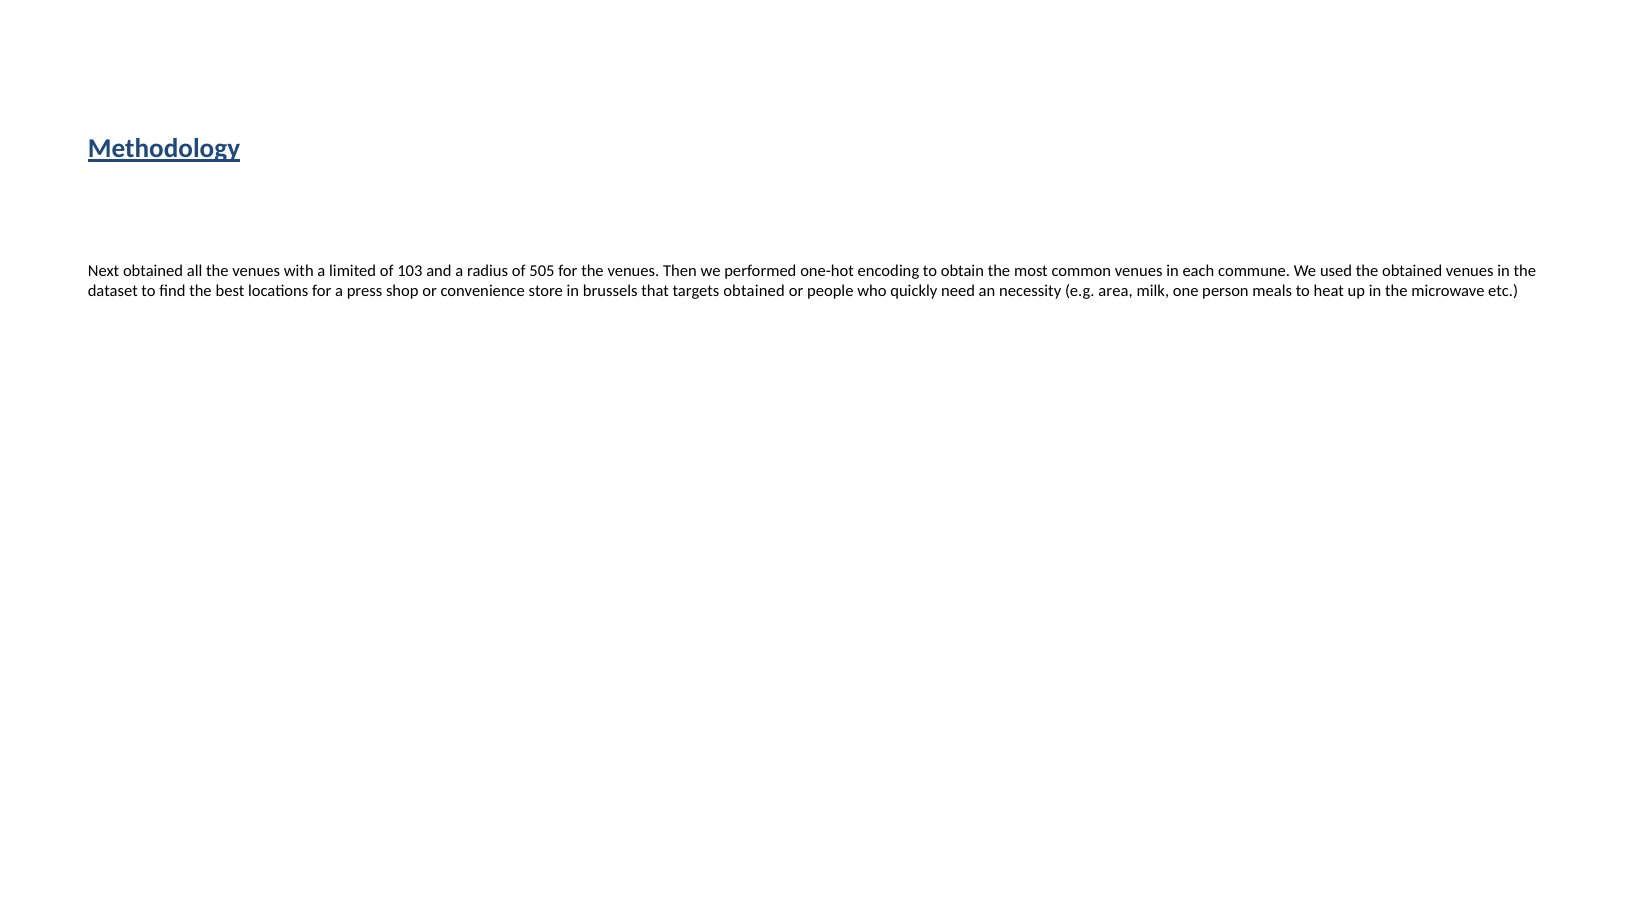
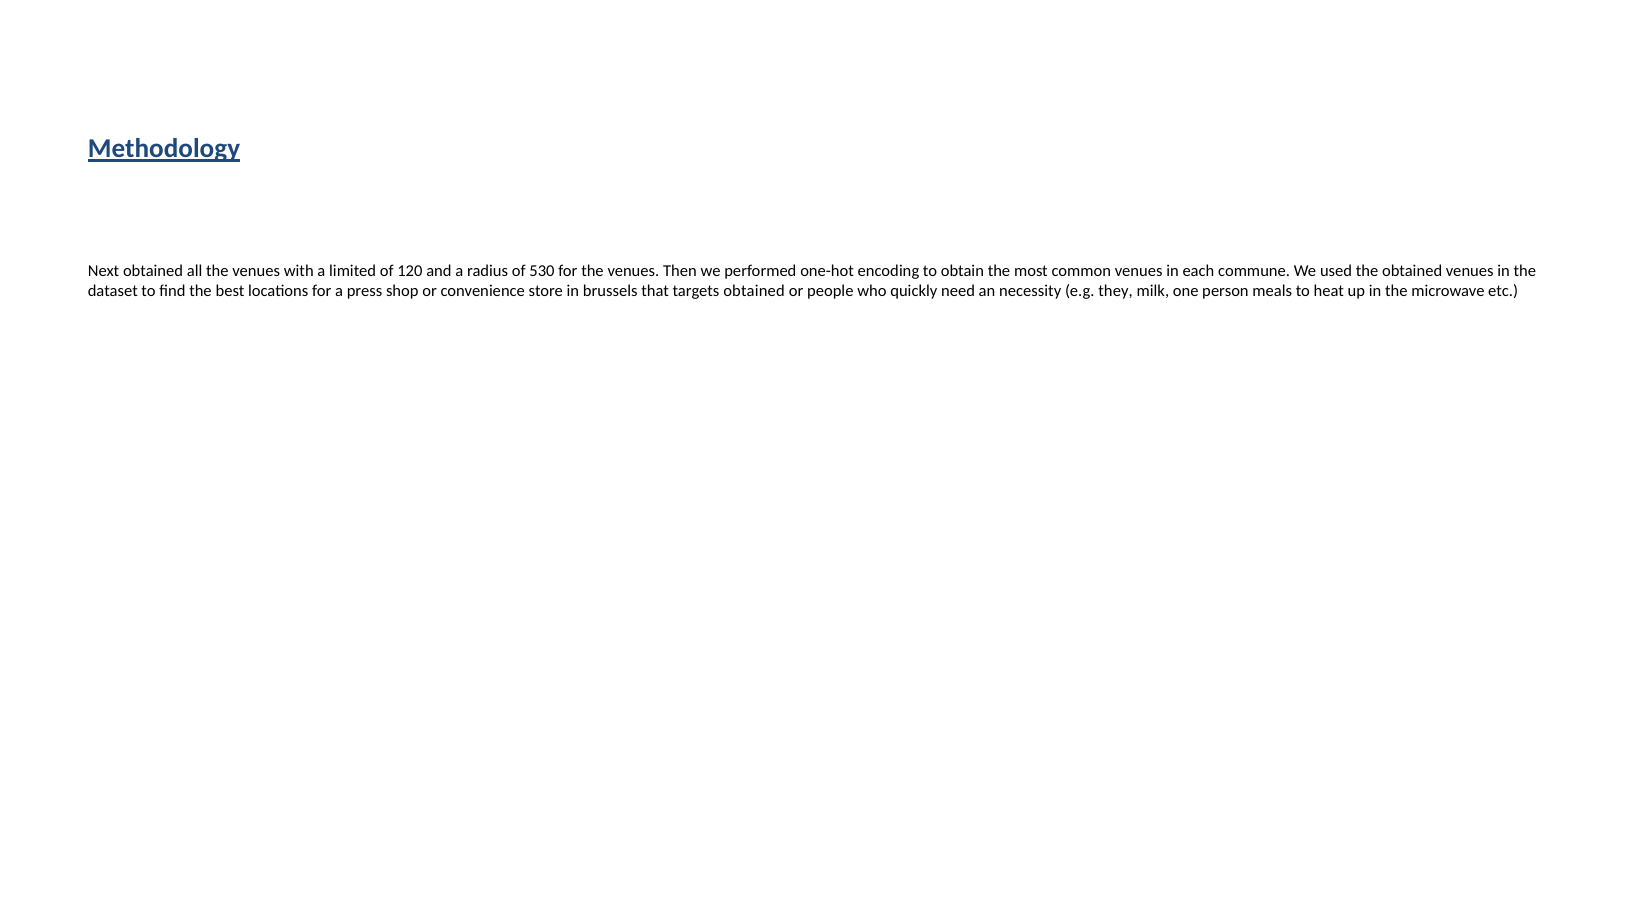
103: 103 -> 120
505: 505 -> 530
area: area -> they
